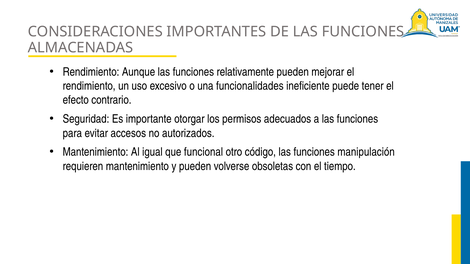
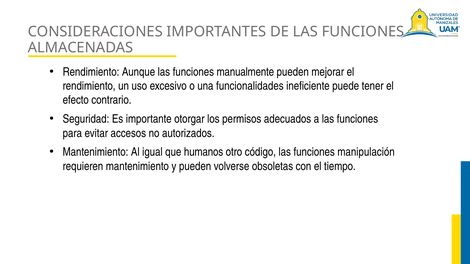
relativamente: relativamente -> manualmente
funcional: funcional -> humanos
